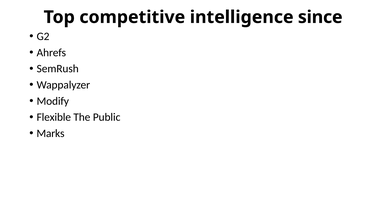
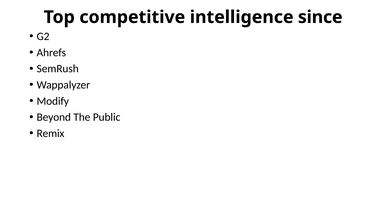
Flexible: Flexible -> Beyond
Marks: Marks -> Remix
